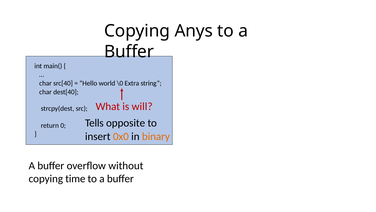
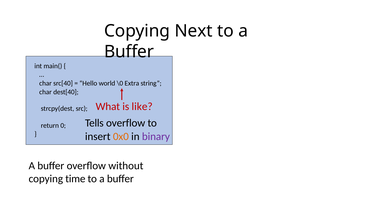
Anys: Anys -> Next
will: will -> like
Tells opposite: opposite -> overflow
binary colour: orange -> purple
